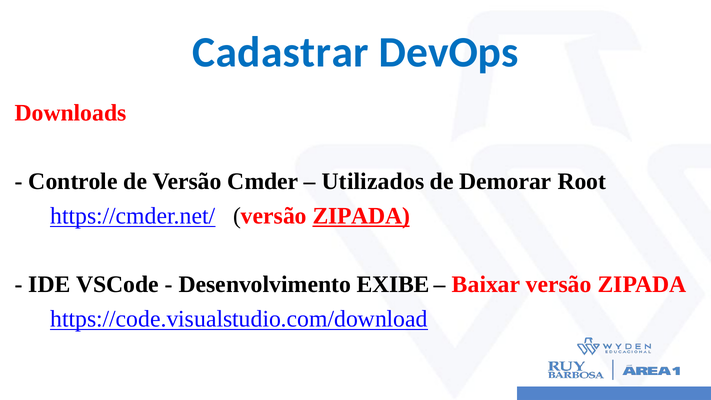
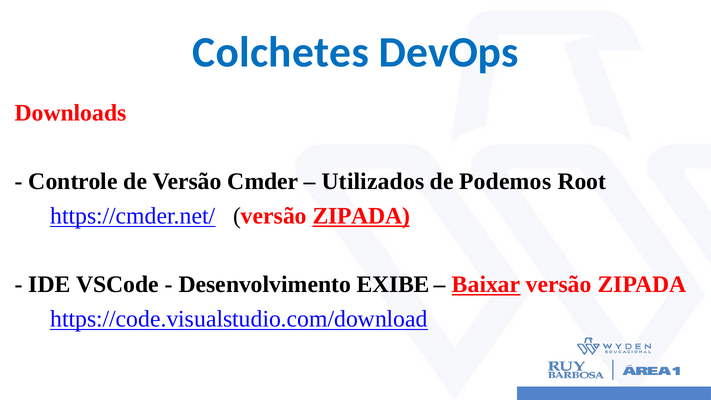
Cadastrar: Cadastrar -> Colchetes
Demorar: Demorar -> Podemos
Baixar underline: none -> present
